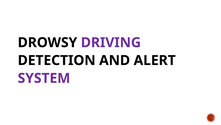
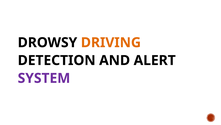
DRIVING colour: purple -> orange
